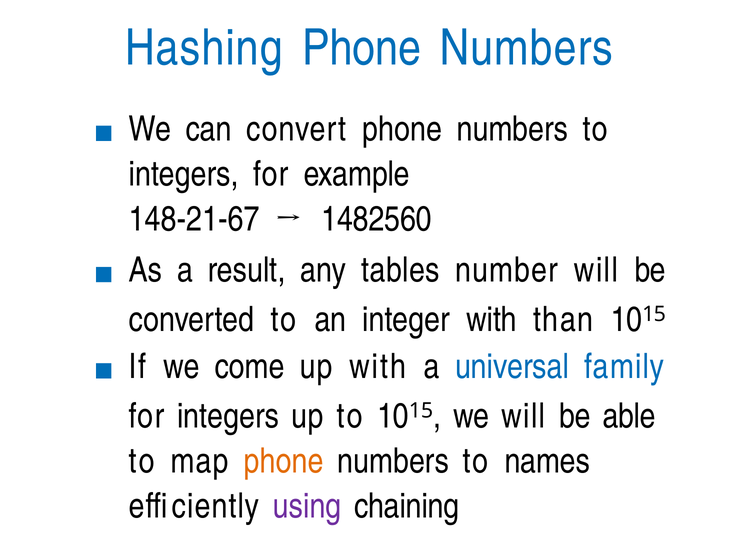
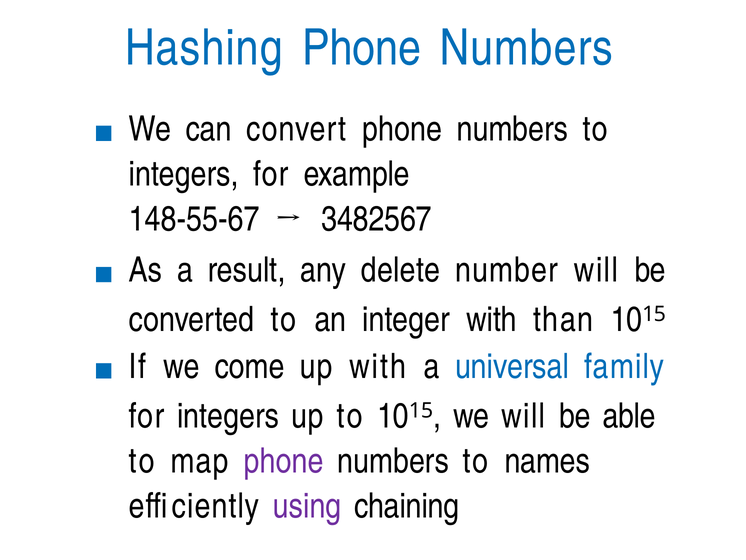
148-21-67: 148-21-67 -> 148-55-67
1482560: 1482560 -> 3482567
tables: tables -> delete
phone at (284, 461) colour: orange -> purple
